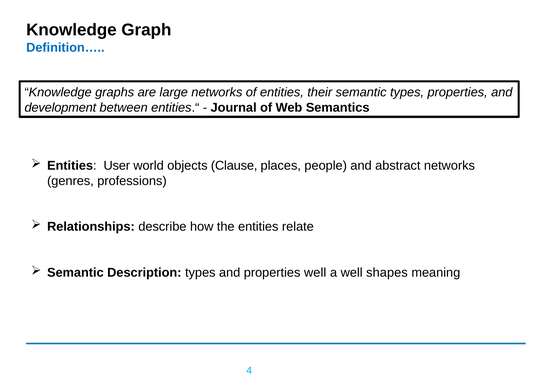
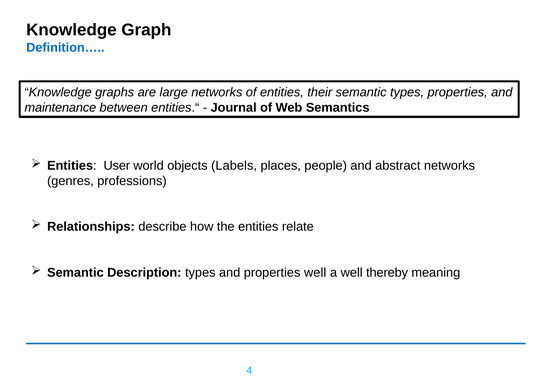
development: development -> maintenance
Clause: Clause -> Labels
shapes: shapes -> thereby
